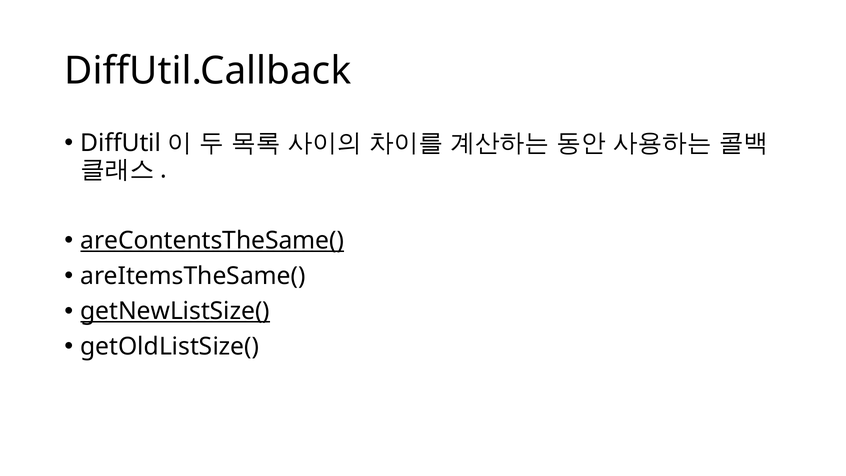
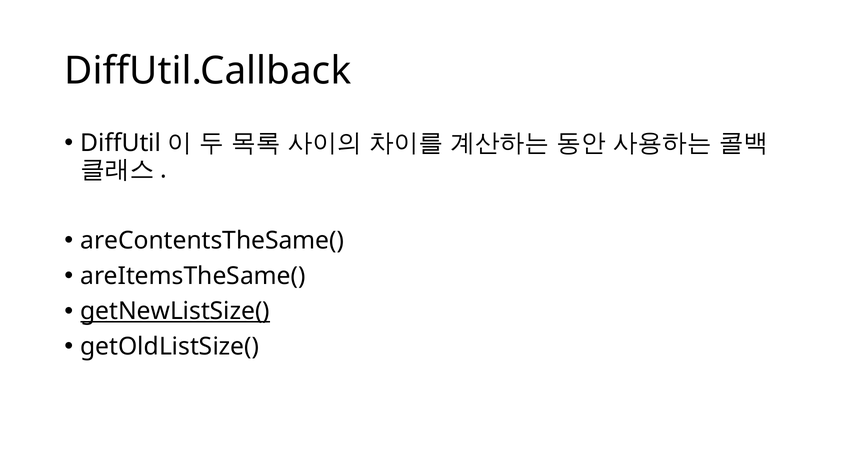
areContentsTheSame( underline: present -> none
